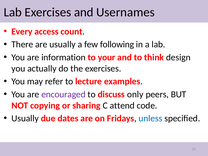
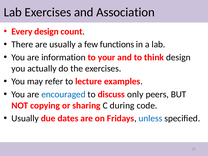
Usernames: Usernames -> Association
Every access: access -> design
following: following -> functions
encouraged colour: purple -> blue
attend: attend -> during
